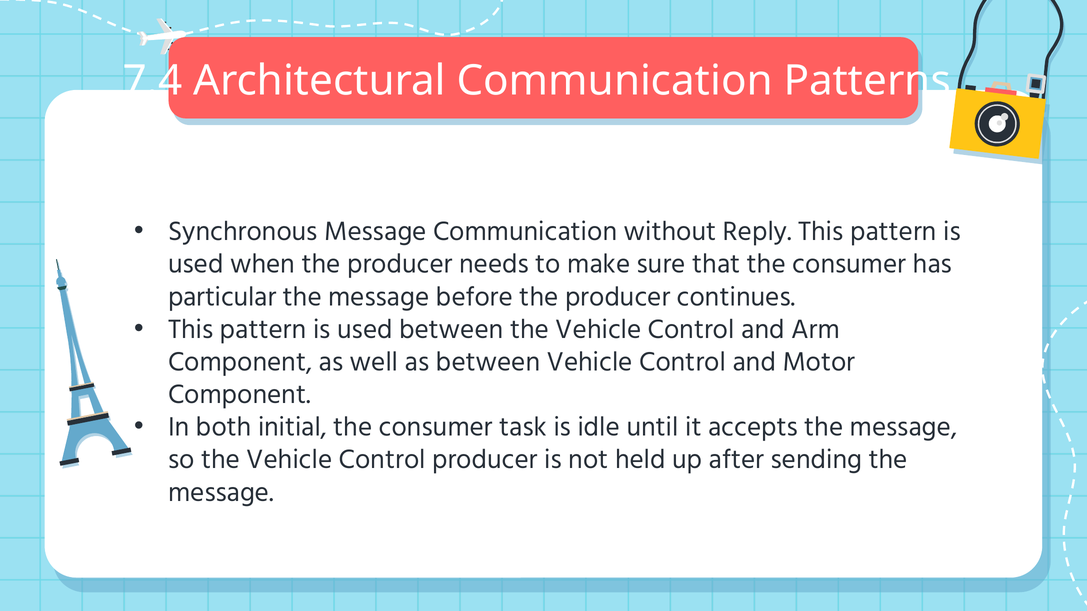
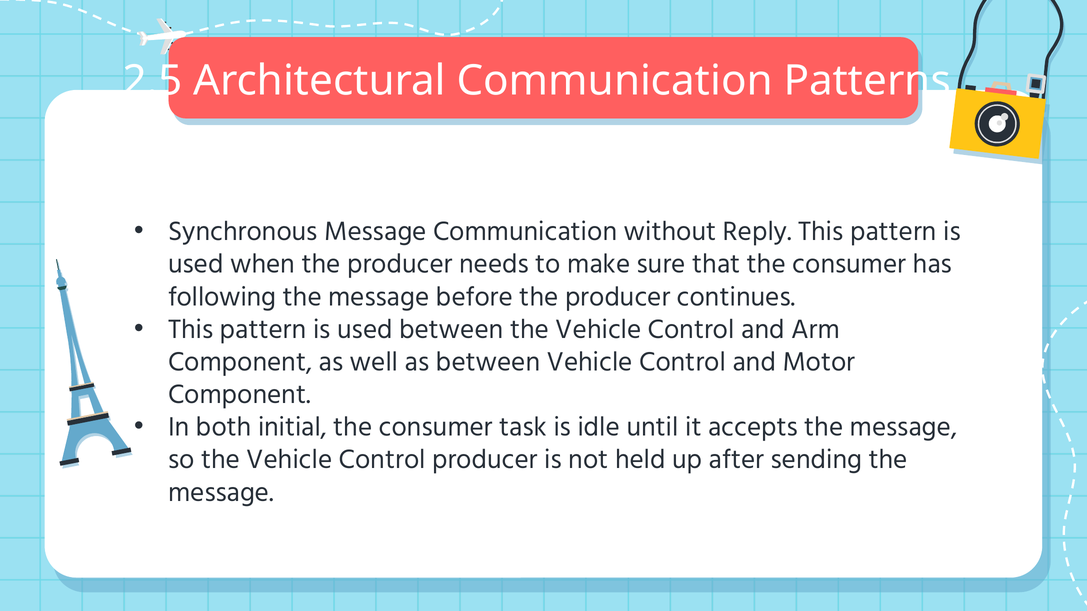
7.4: 7.4 -> 2.5
particular: particular -> following
